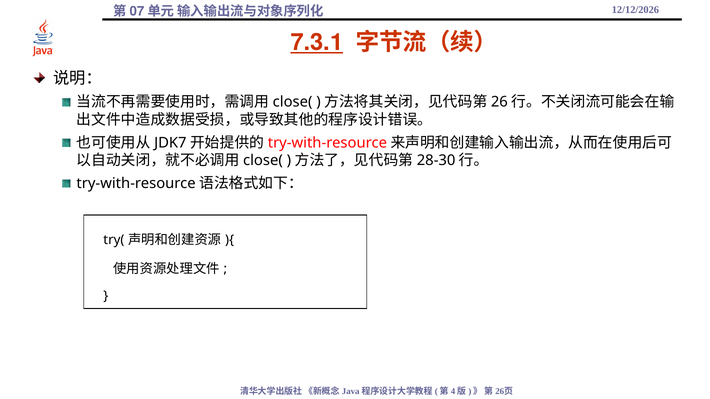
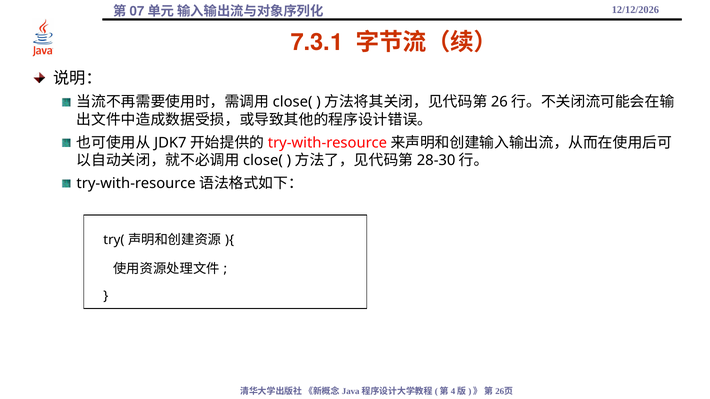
7.3.1 underline: present -> none
